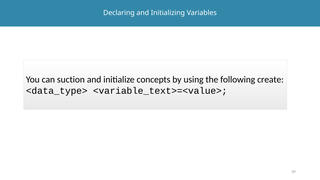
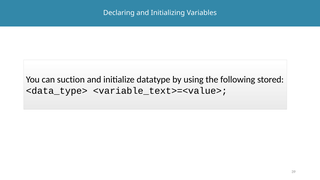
concepts: concepts -> datatype
create: create -> stored
